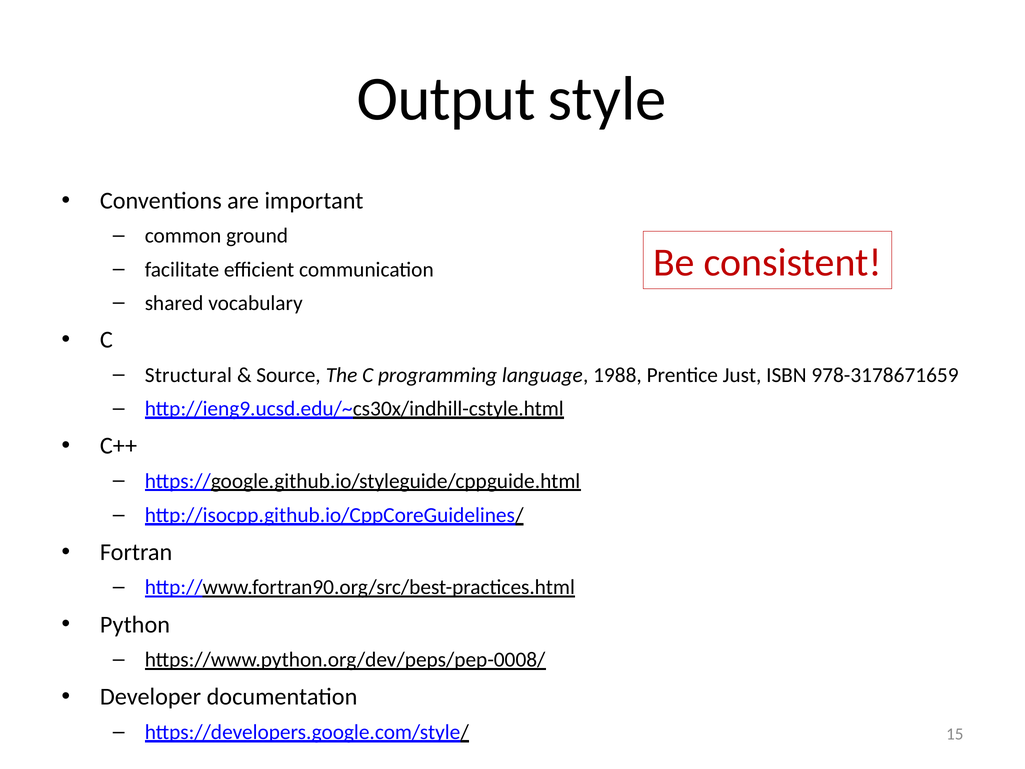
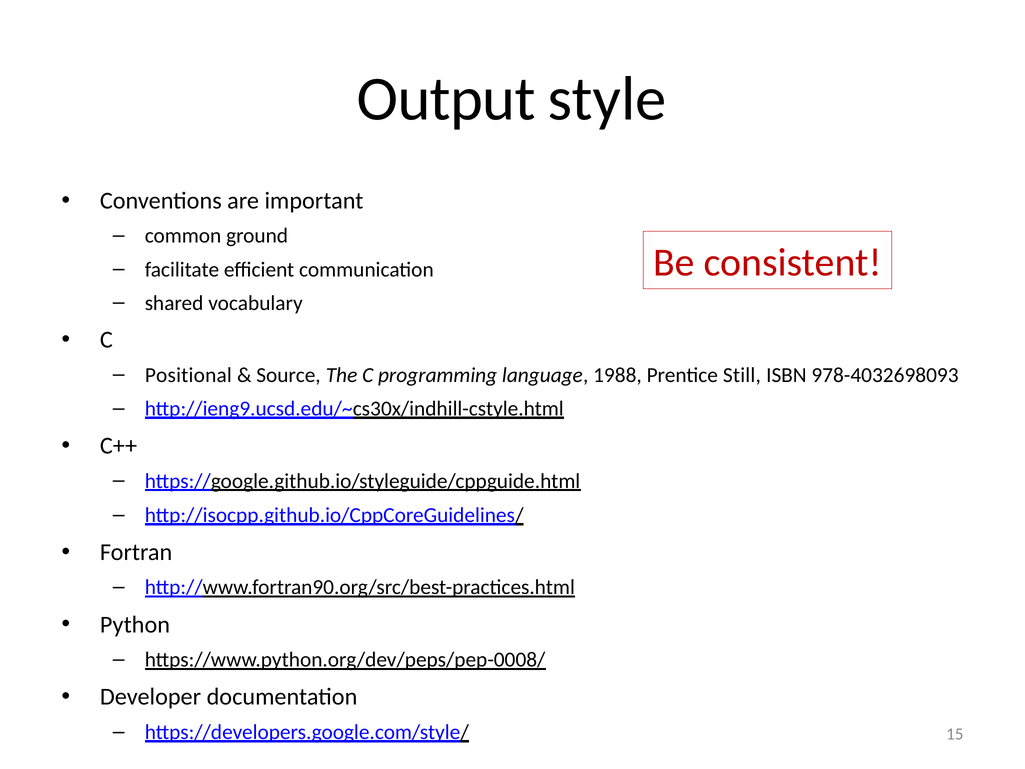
Structural: Structural -> Positional
Just: Just -> Still
978-3178671659: 978-3178671659 -> 978-4032698093
